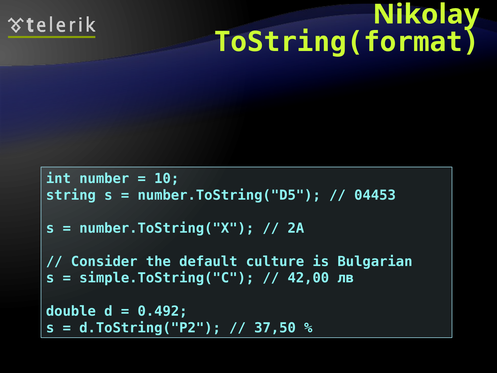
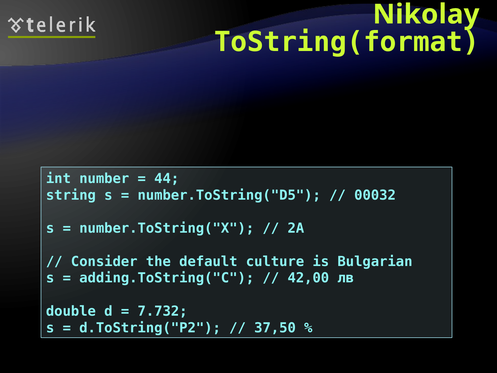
10: 10 -> 44
04453: 04453 -> 00032
simple.ToString("C: simple.ToString("C -> adding.ToString("C
0.492: 0.492 -> 7.732
